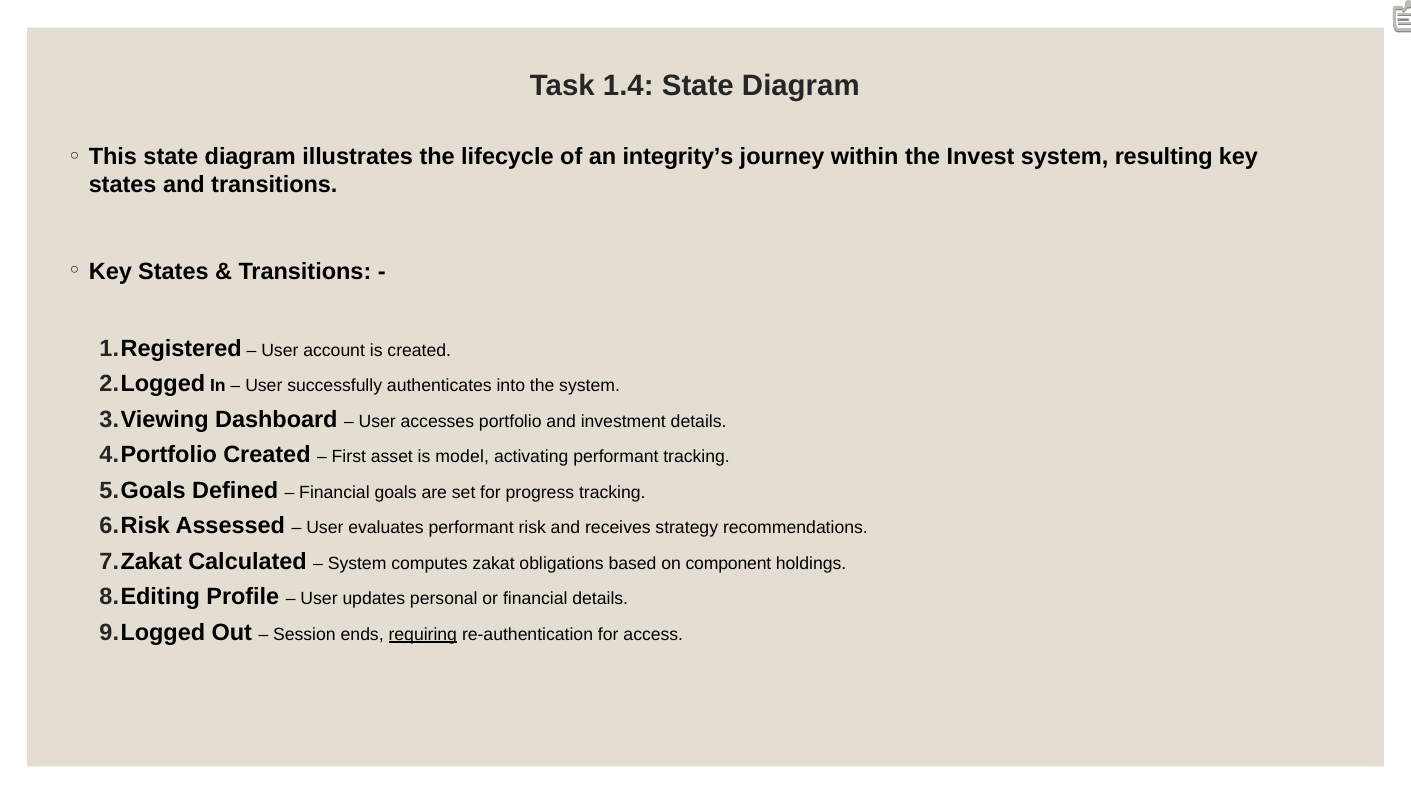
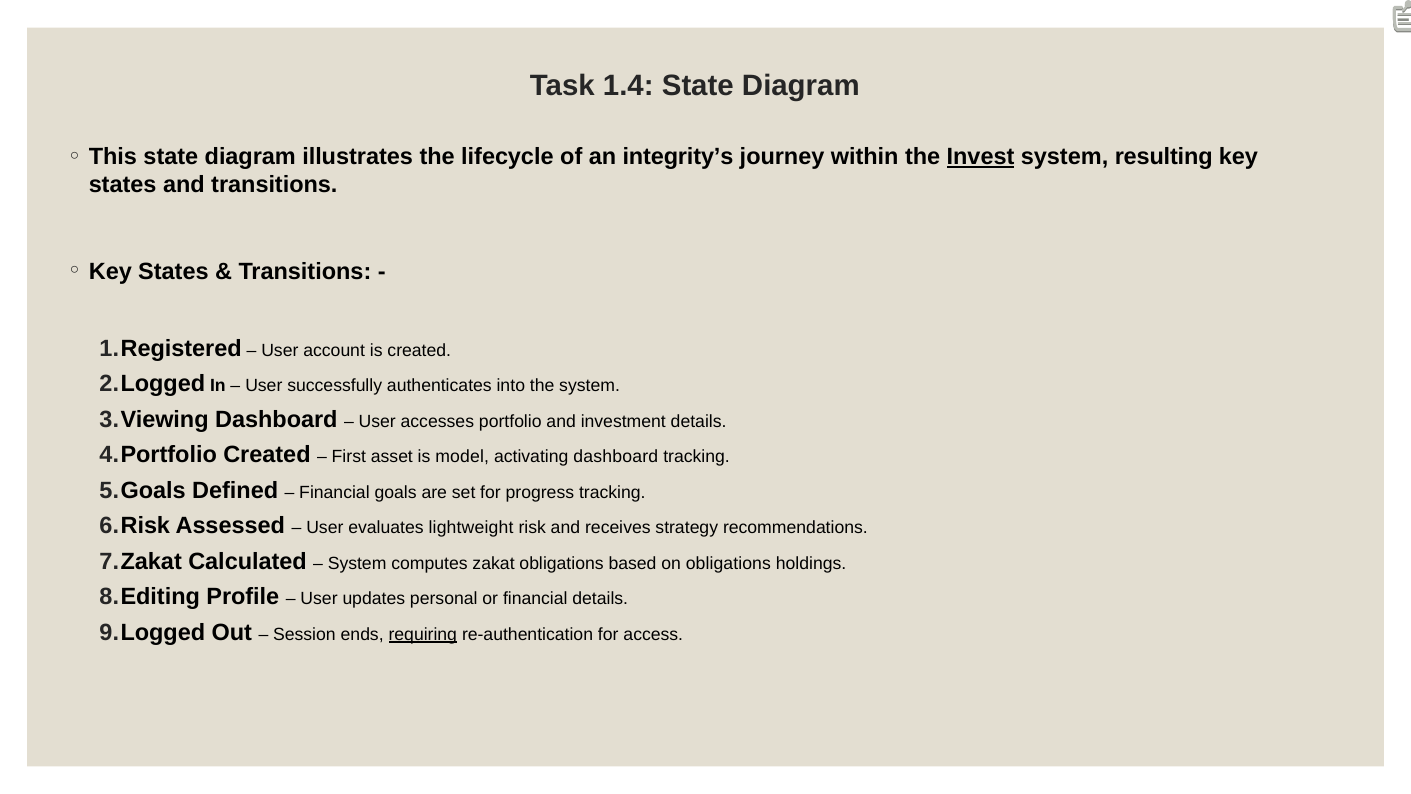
Invest underline: none -> present
activating performant: performant -> dashboard
evaluates performant: performant -> lightweight
on component: component -> obligations
